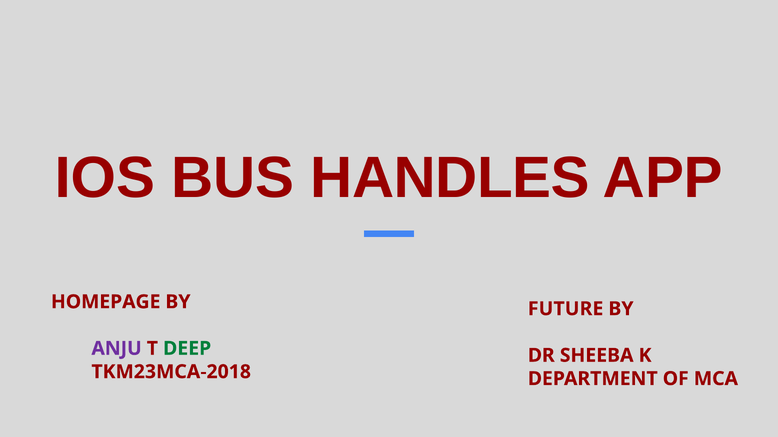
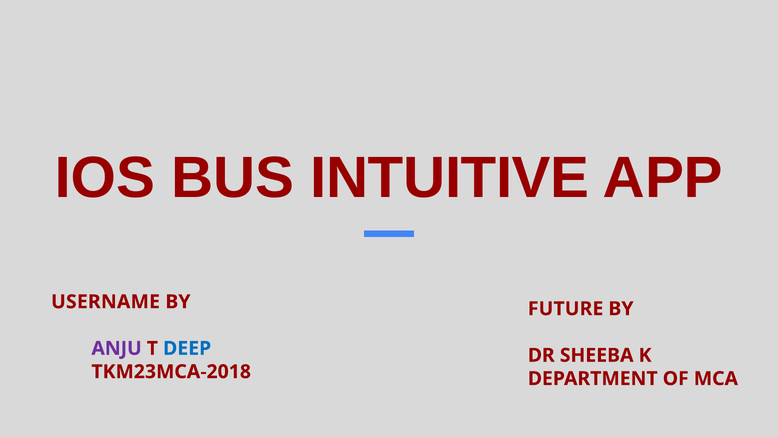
HANDLES: HANDLES -> INTUITIVE
HOMEPAGE: HOMEPAGE -> USERNAME
DEEP colour: green -> blue
